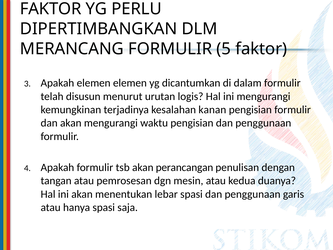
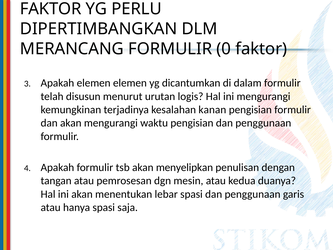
5: 5 -> 0
perancangan: perancangan -> menyelipkan
